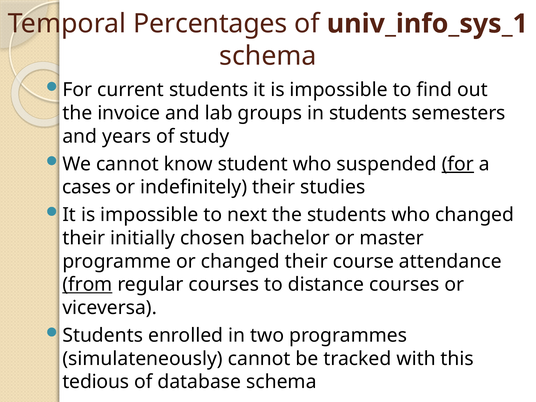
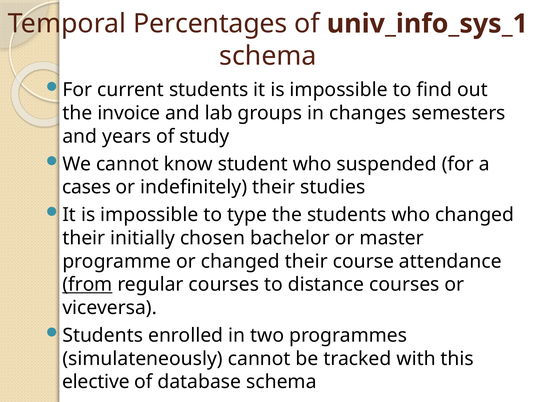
in students: students -> changes
for at (458, 164) underline: present -> none
next: next -> type
tedious: tedious -> elective
